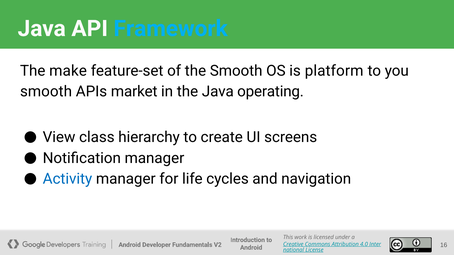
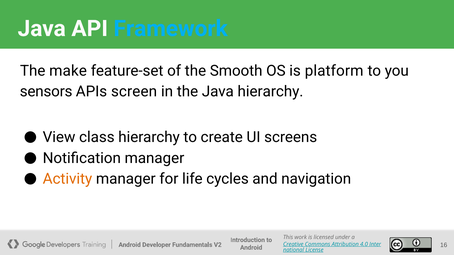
smooth at (46, 92): smooth -> sensors
market: market -> screen
Java operating: operating -> hierarchy
Activity colour: blue -> orange
